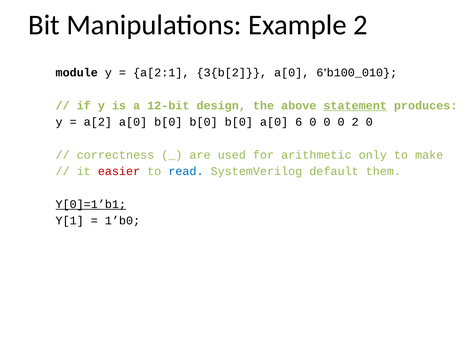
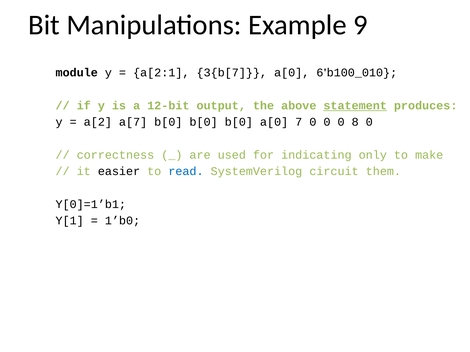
Example 2: 2 -> 9
3{b[2: 3{b[2 -> 3{b[7
12-bit design: design -> output
a[2 a[0: a[0 -> a[7
6: 6 -> 7
0 2: 2 -> 8
arithmetic: arithmetic -> indicating
easier colour: red -> black
default: default -> circuit
Y[0]=1’b1 underline: present -> none
